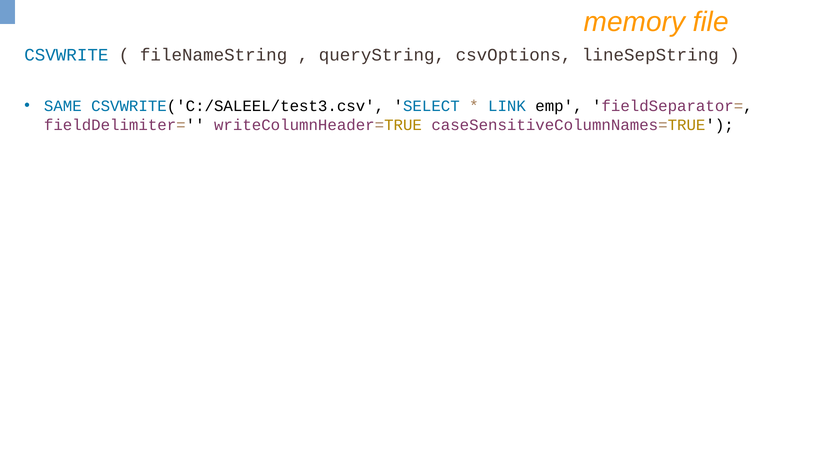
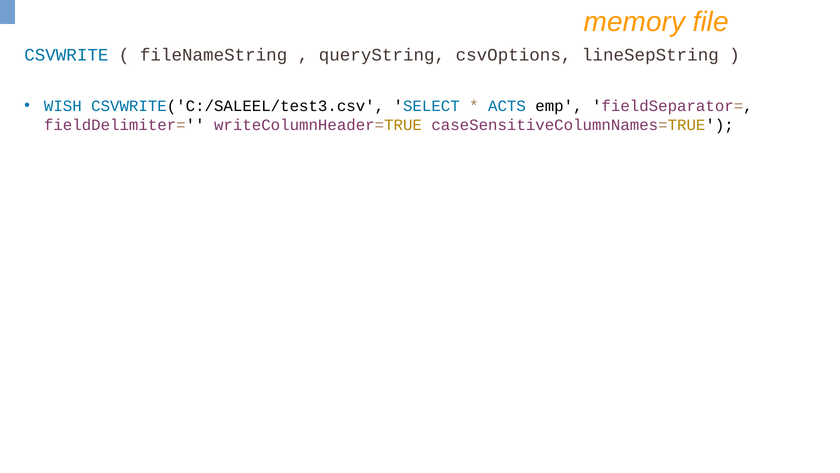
SAME: SAME -> WISH
LINK: LINK -> ACTS
